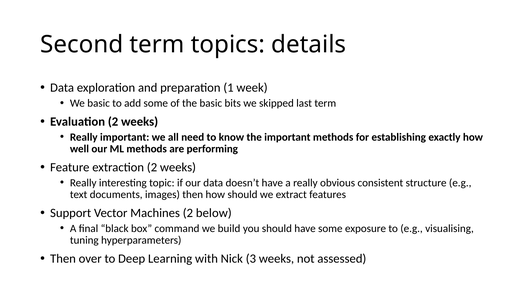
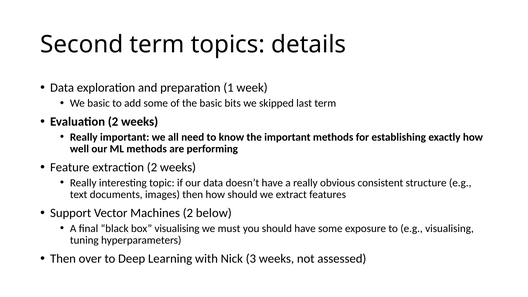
box command: command -> visualising
build: build -> must
